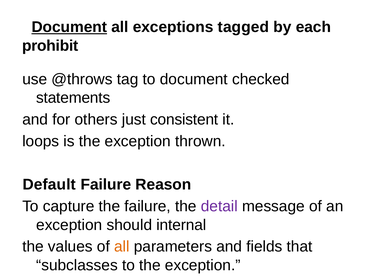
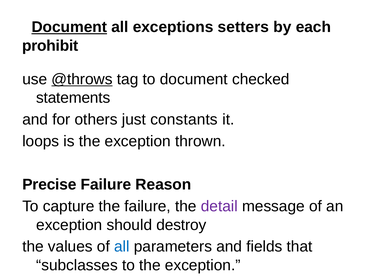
tagged: tagged -> setters
@throws underline: none -> present
consistent: consistent -> constants
Default: Default -> Precise
internal: internal -> destroy
all at (122, 246) colour: orange -> blue
